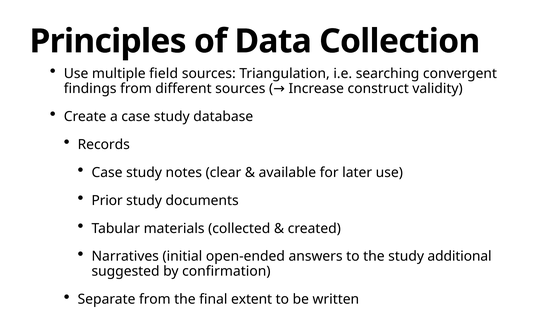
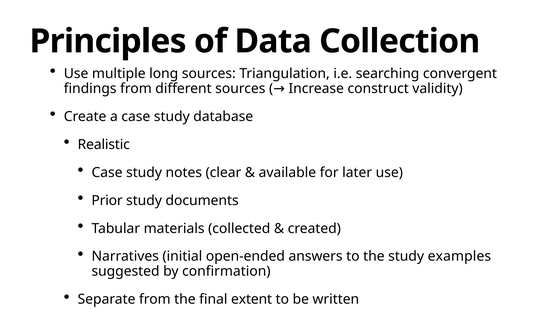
field: field -> long
Records: Records -> Realistic
additional: additional -> examples
